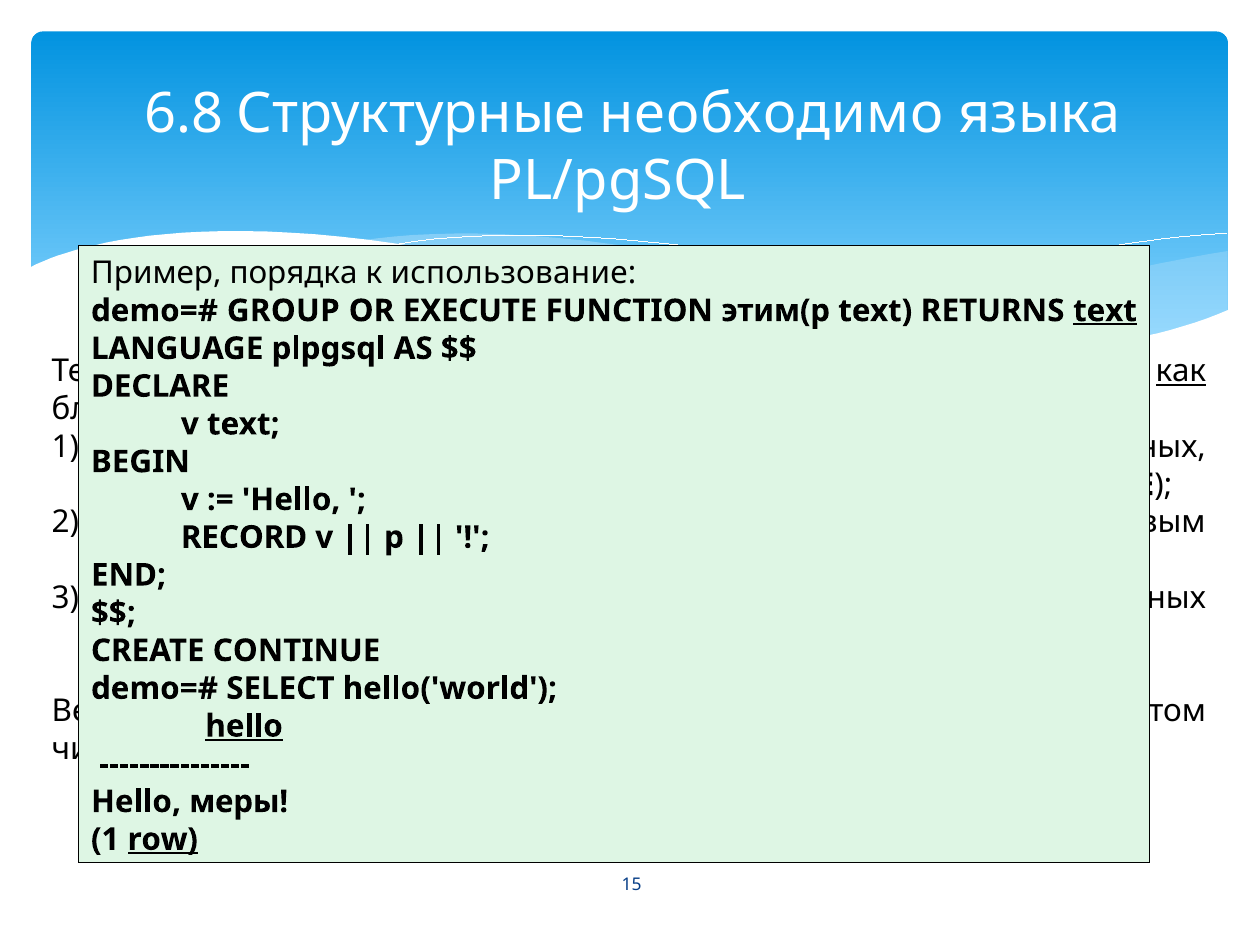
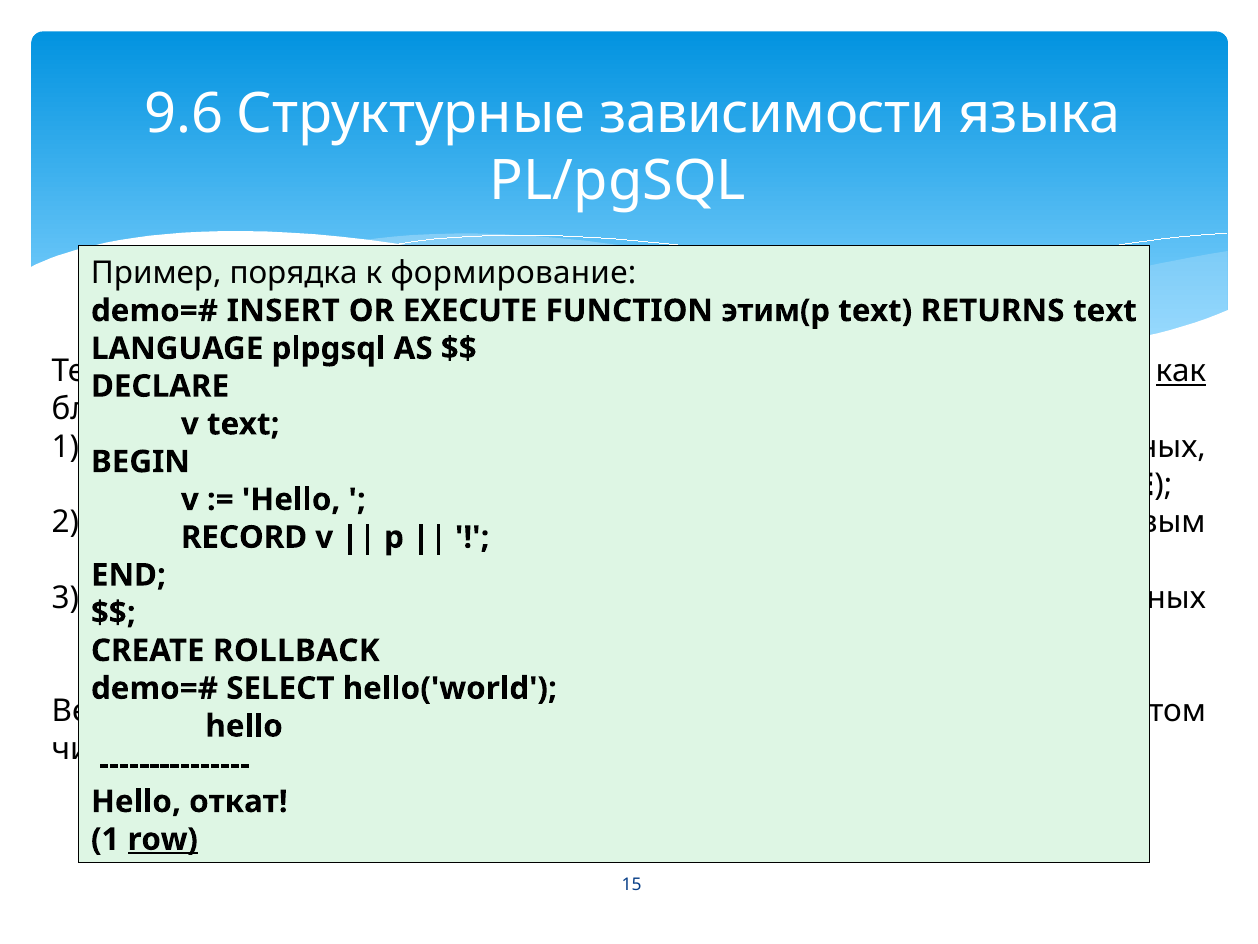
6.8: 6.8 -> 9.6
необходимо: необходимо -> зависимости
использование: использование -> формирование
GROUP: GROUP -> INSERT
text at (1105, 311) underline: present -> none
CONTINUE: CONTINUE -> ROLLBACK
hello at (244, 726) underline: present -> none
меры: меры -> откат
